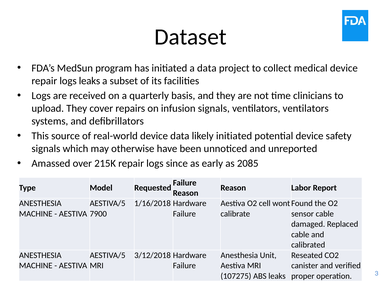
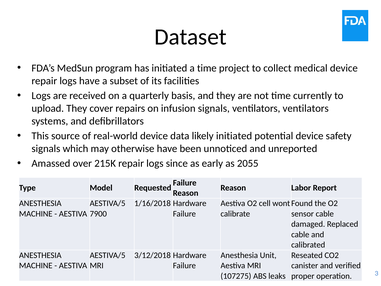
a data: data -> time
logs leaks: leaks -> have
clinicians: clinicians -> currently
2085: 2085 -> 2055
